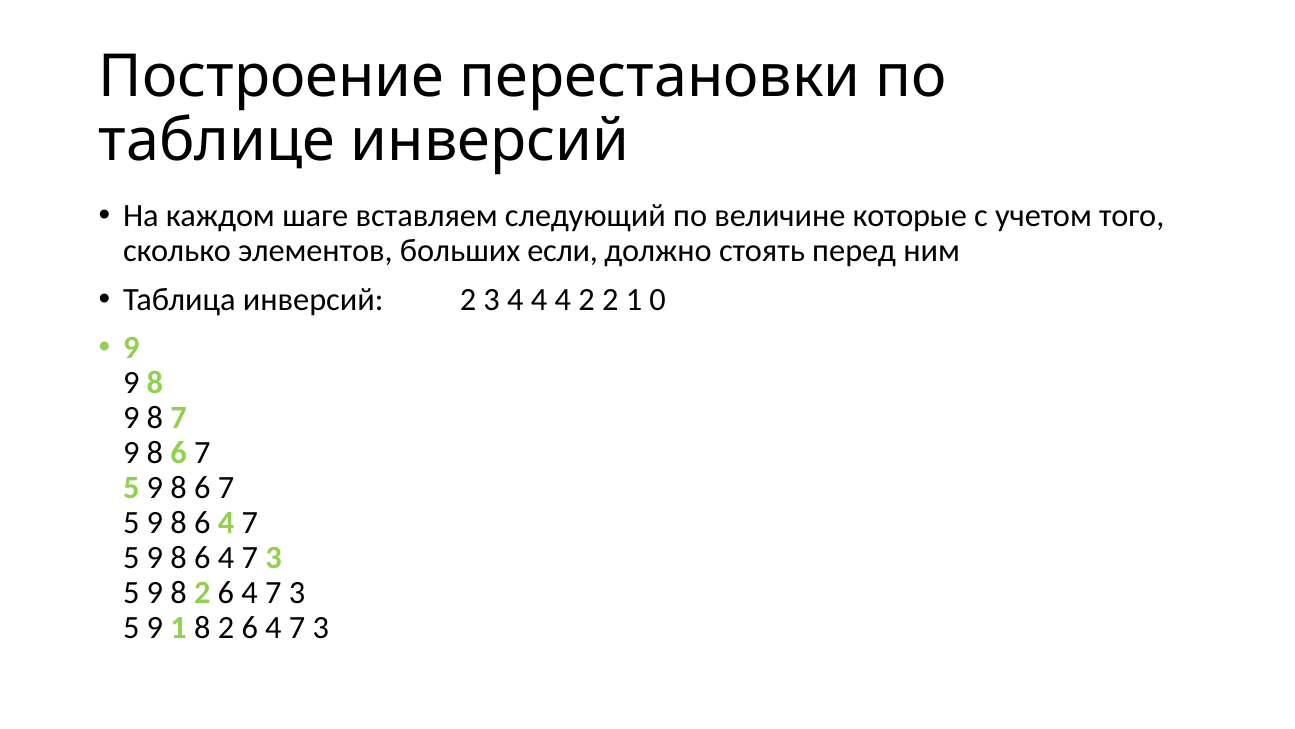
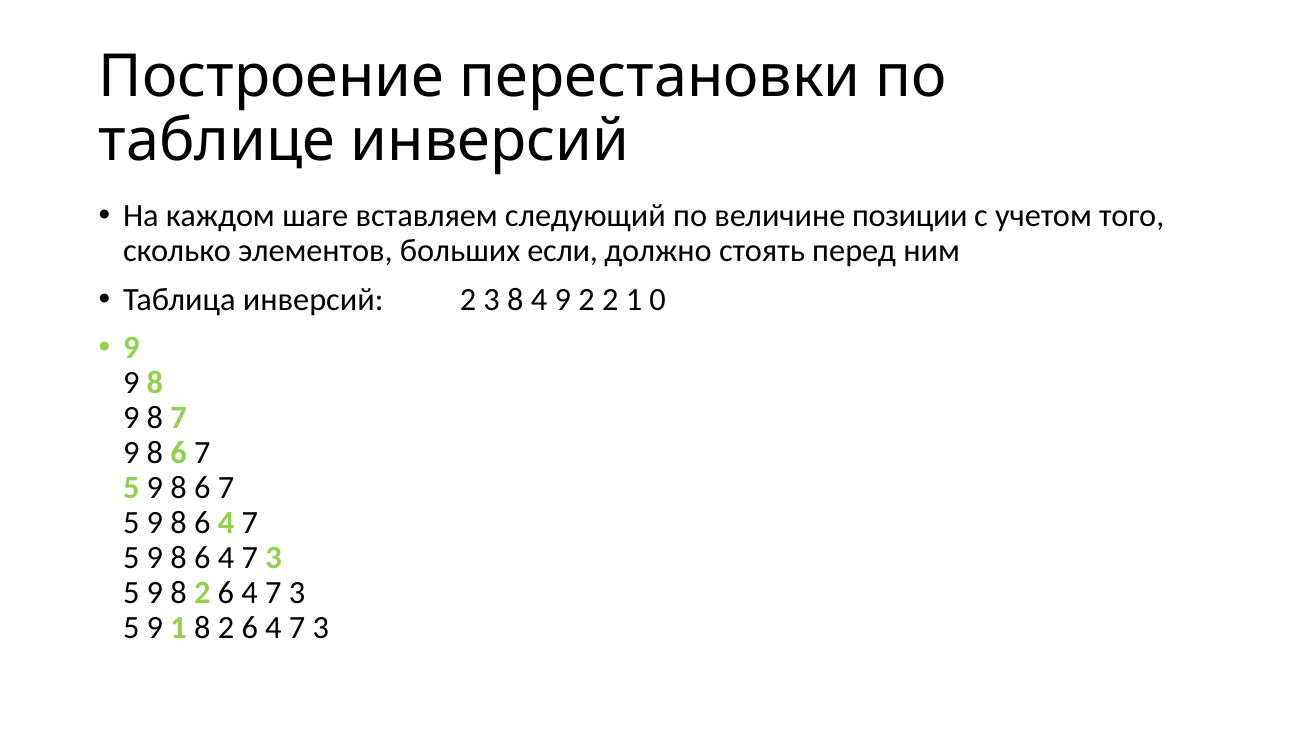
которые: которые -> позиции
3 4: 4 -> 8
4 at (563, 299): 4 -> 9
